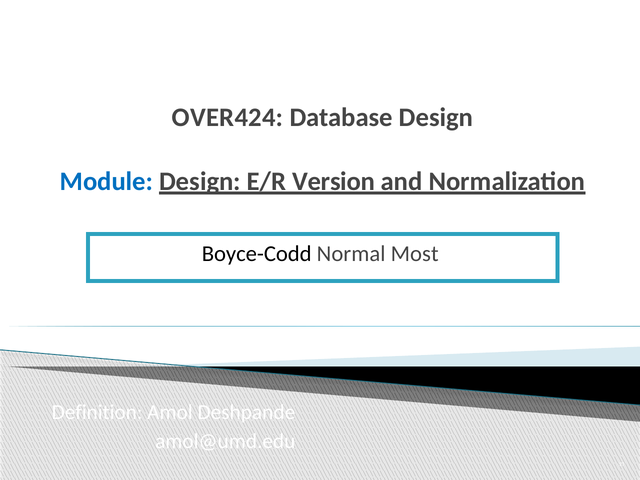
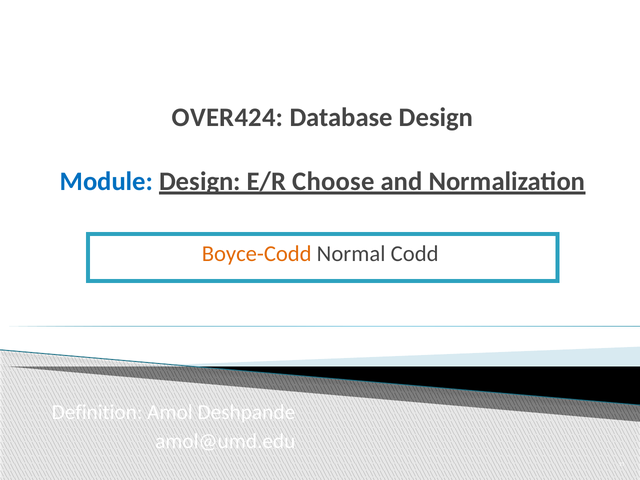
Version: Version -> Choose
Boyce-Codd colour: black -> orange
Most: Most -> Codd
